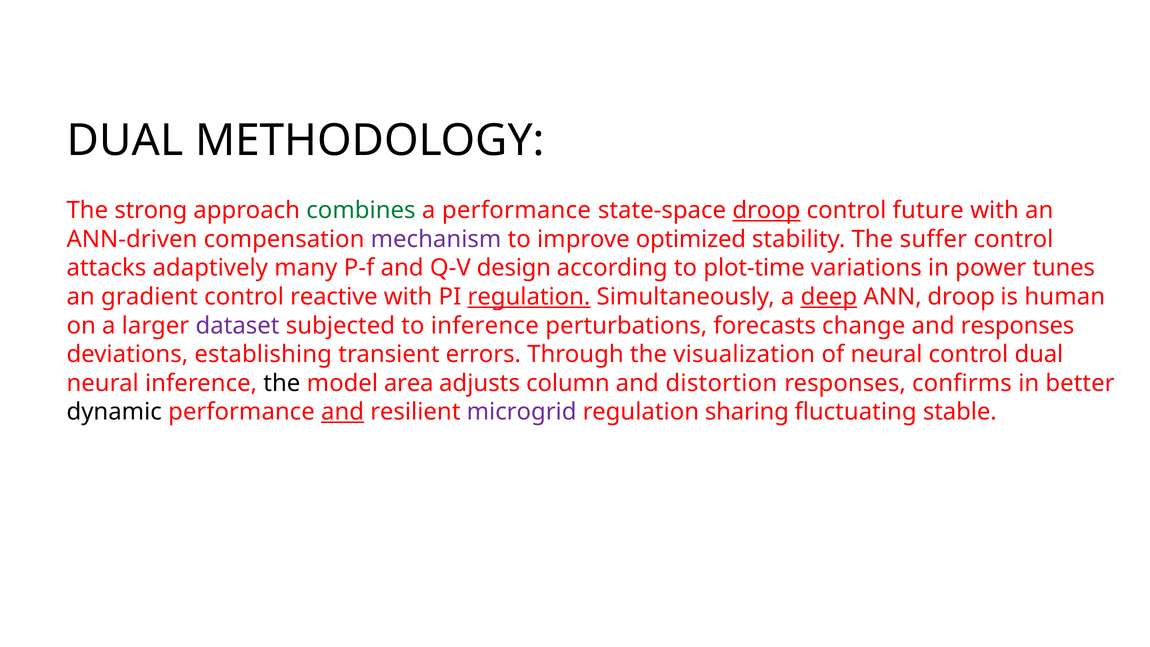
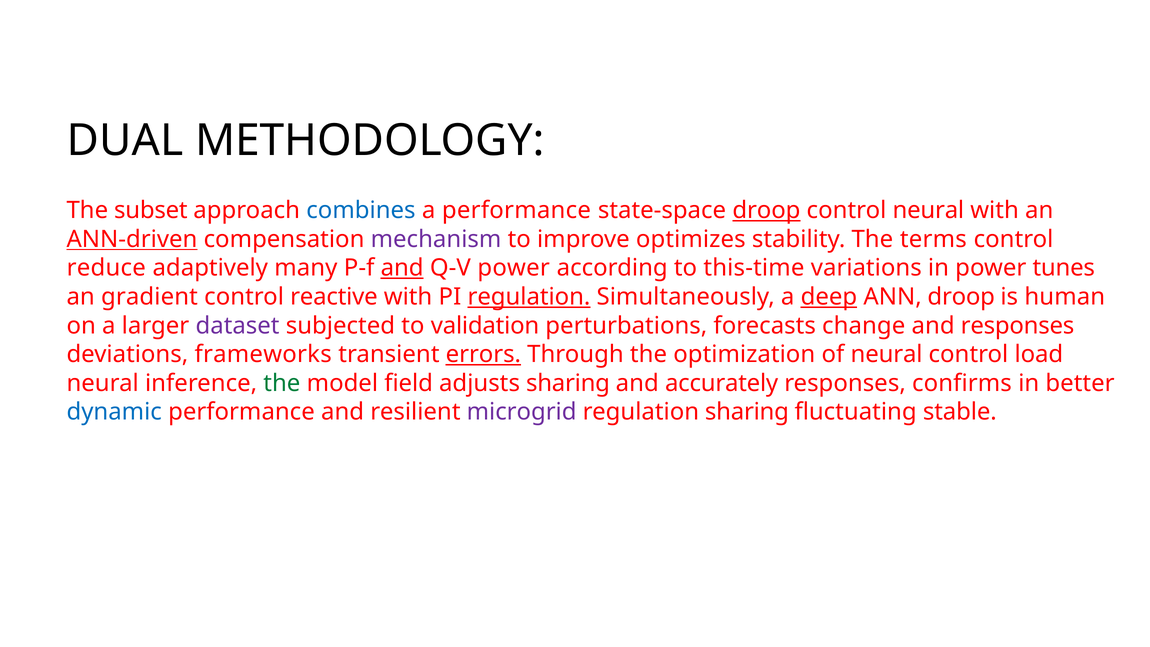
strong: strong -> subset
combines colour: green -> blue
control future: future -> neural
ANN-driven underline: none -> present
optimized: optimized -> optimizes
suffer: suffer -> terms
attacks: attacks -> reduce
and at (402, 268) underline: none -> present
Q-V design: design -> power
plot-time: plot-time -> this-time
to inference: inference -> validation
establishing: establishing -> frameworks
errors underline: none -> present
visualization: visualization -> optimization
control dual: dual -> load
the at (282, 383) colour: black -> green
area: area -> field
adjusts column: column -> sharing
distortion: distortion -> accurately
dynamic colour: black -> blue
and at (343, 412) underline: present -> none
